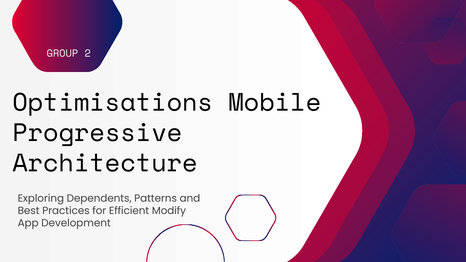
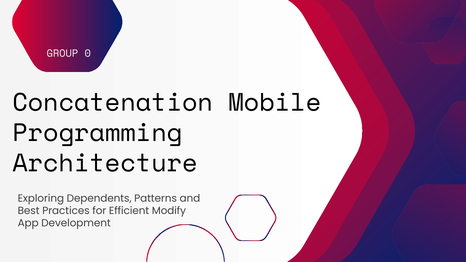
2: 2 -> 0
Optimisations: Optimisations -> Concatenation
Progressive: Progressive -> Programming
